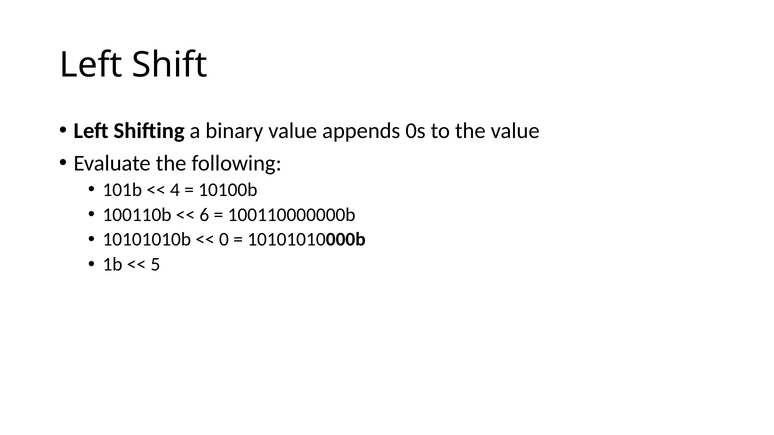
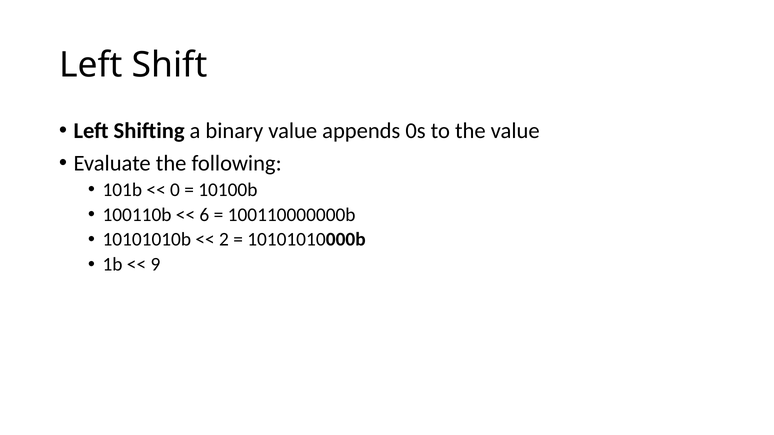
4: 4 -> 0
0: 0 -> 2
5: 5 -> 9
